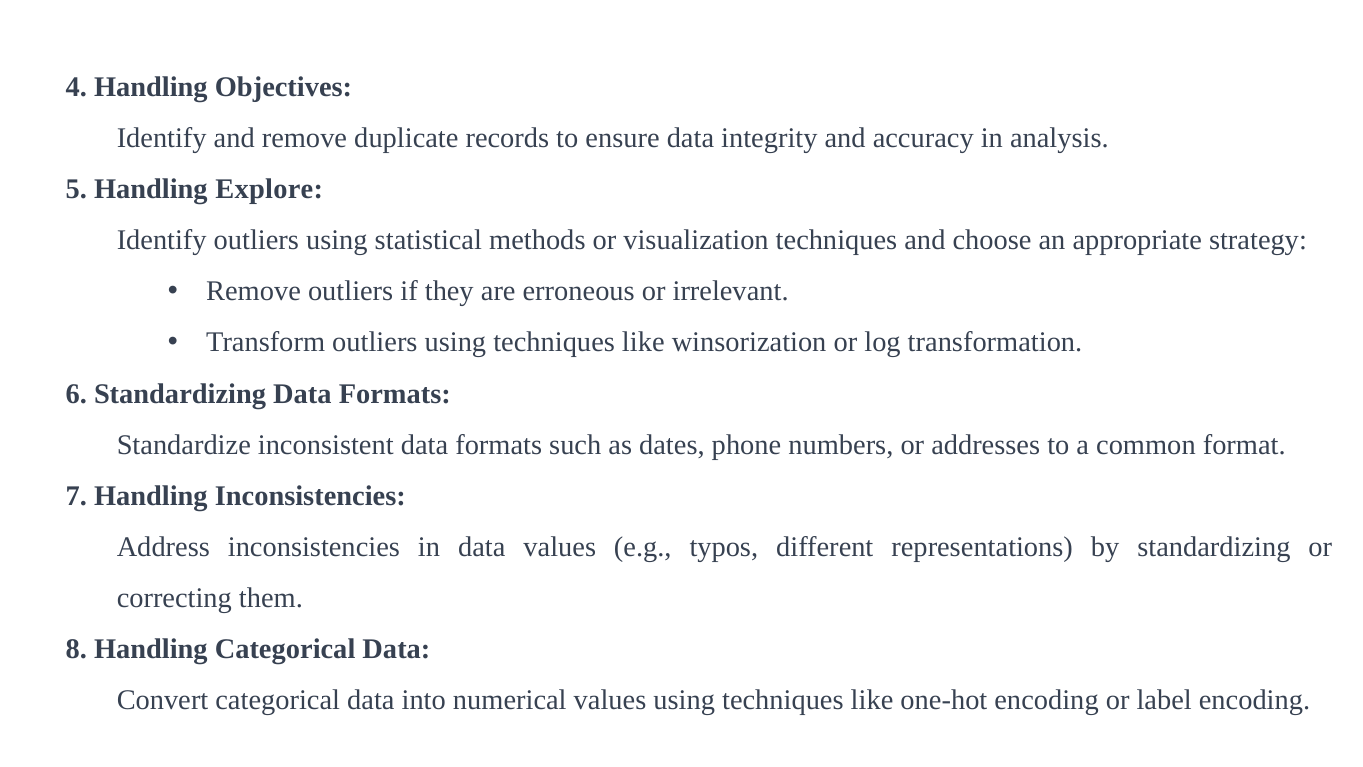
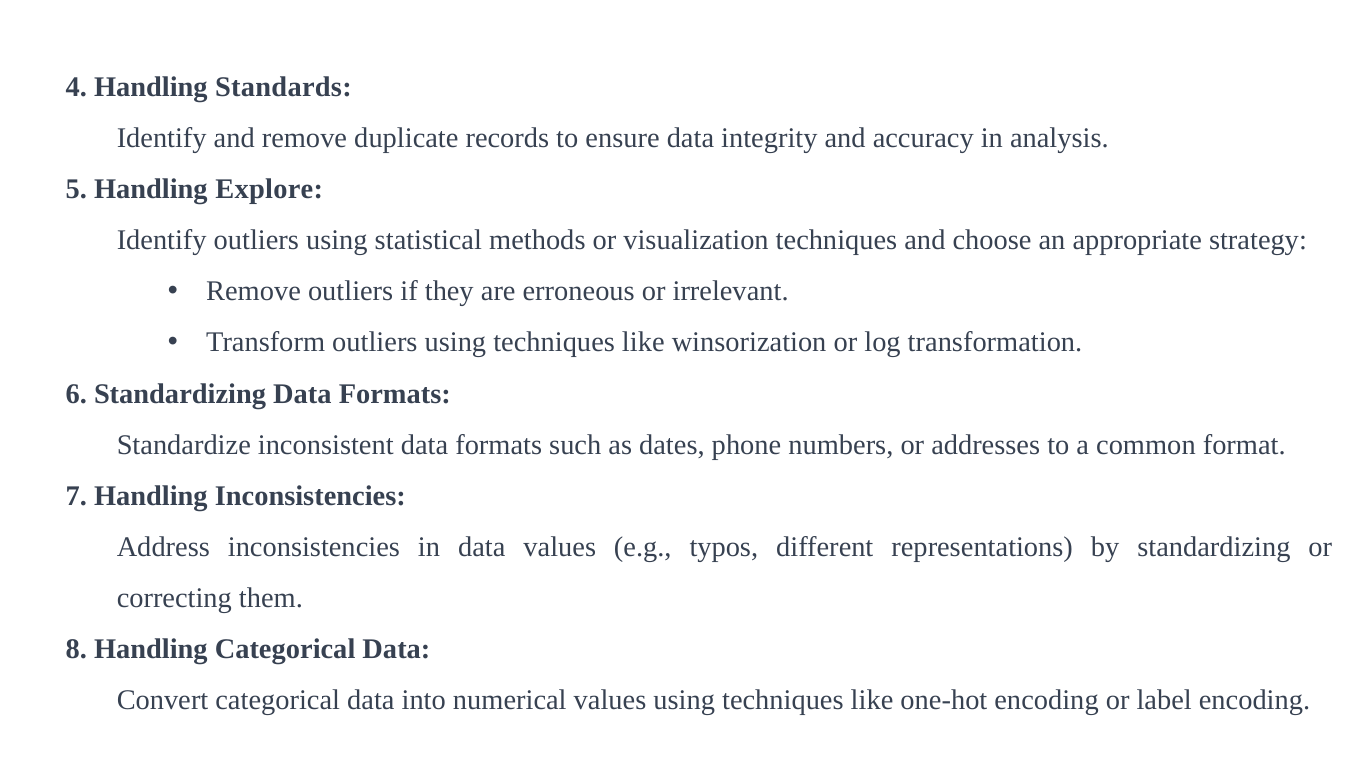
Objectives: Objectives -> Standards
